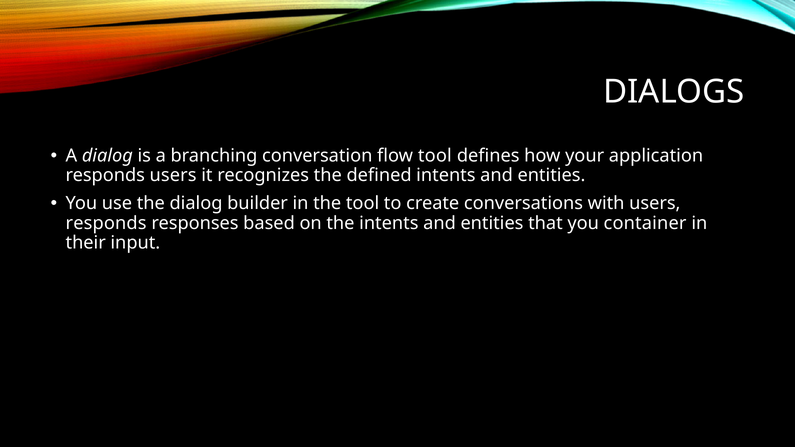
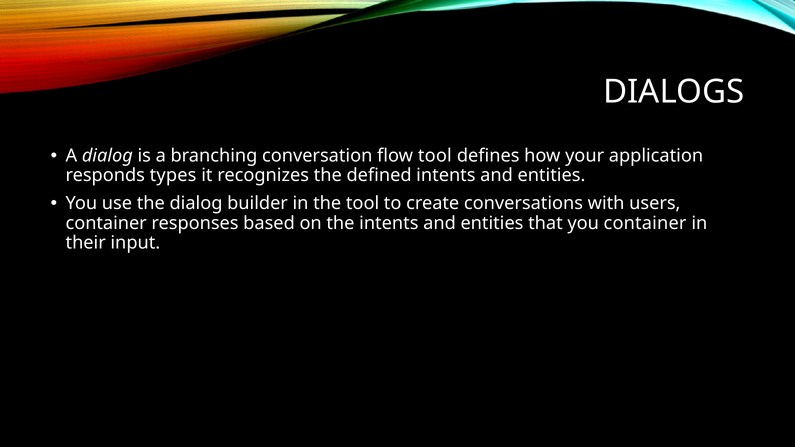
responds users: users -> types
responds at (106, 223): responds -> container
